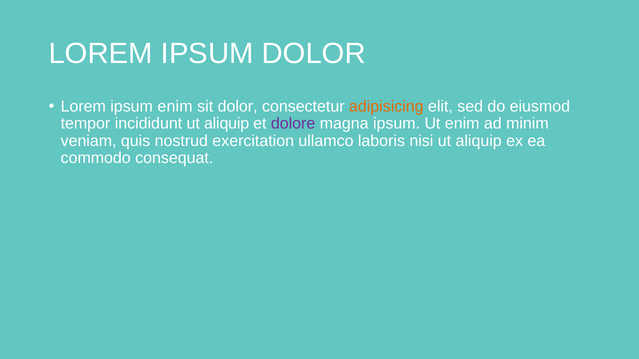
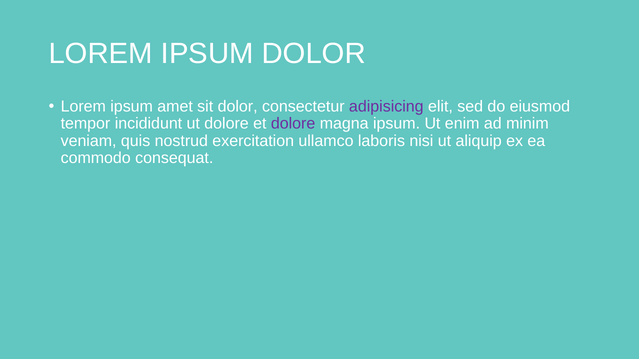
ipsum enim: enim -> amet
adipisicing colour: orange -> purple
incididunt ut aliquip: aliquip -> dolore
